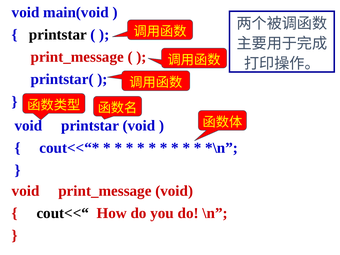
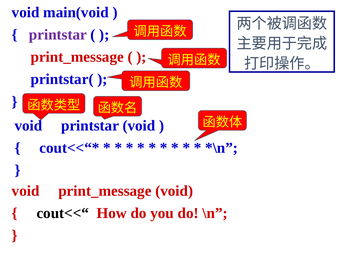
printstar at (58, 35) colour: black -> purple
